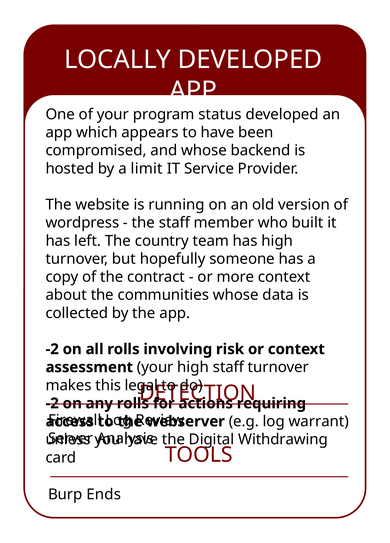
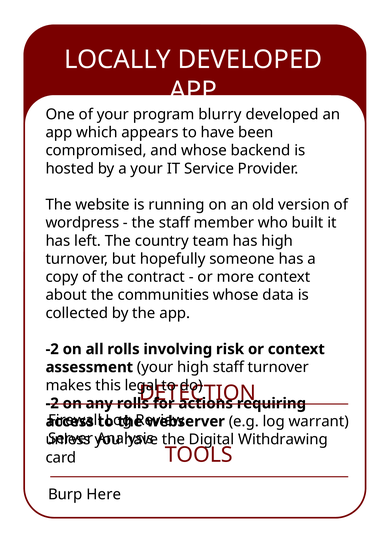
status: status -> blurry
a limit: limit -> your
Ends: Ends -> Here
